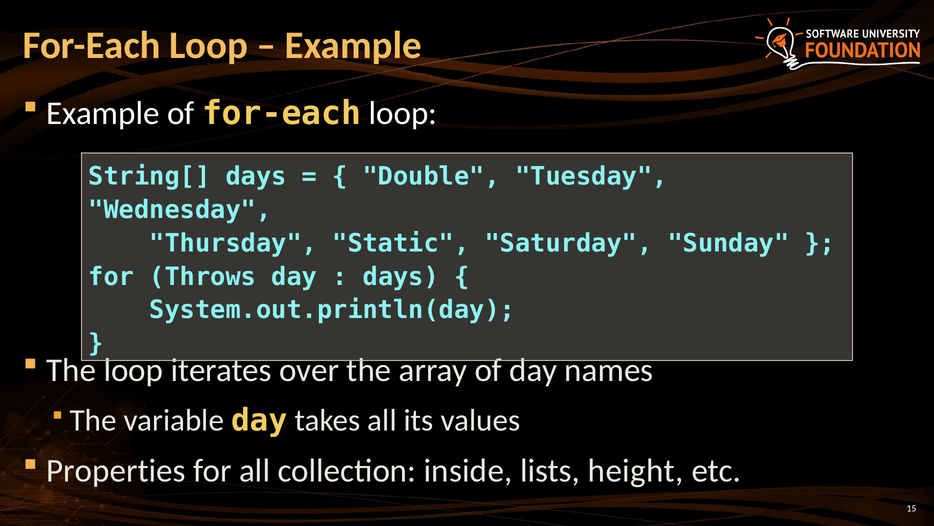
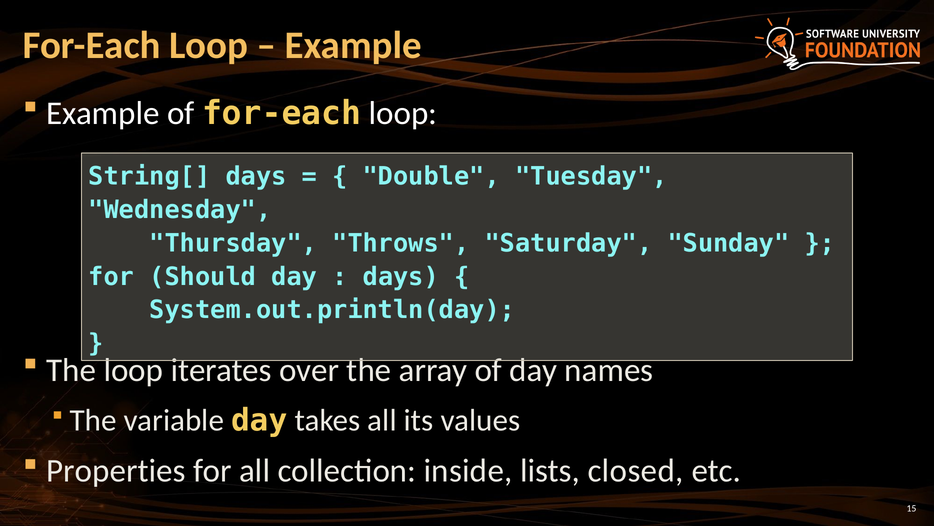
Static: Static -> Throws
Throws: Throws -> Should
height: height -> closed
